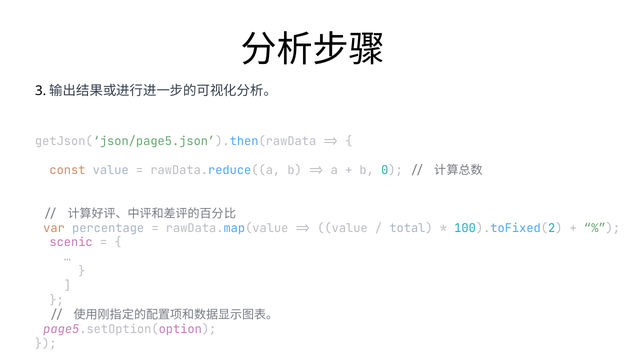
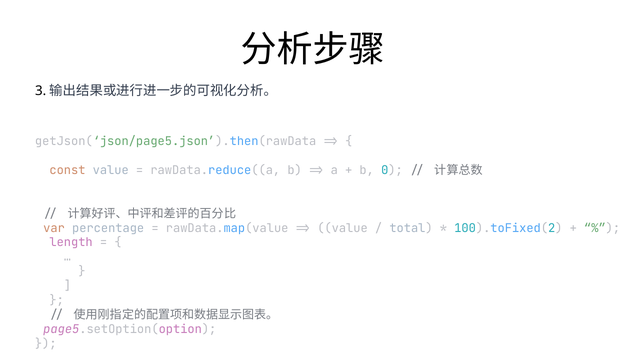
scenic: scenic -> length
